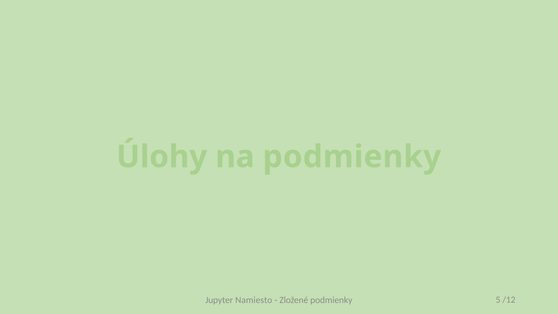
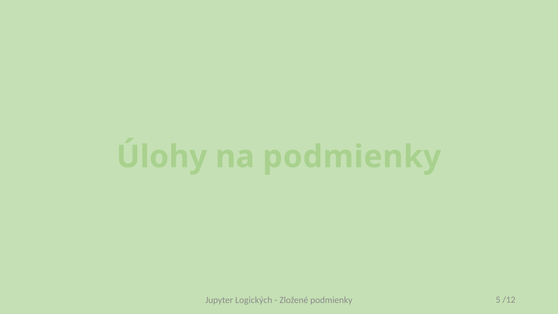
Namiesto: Namiesto -> Logických
